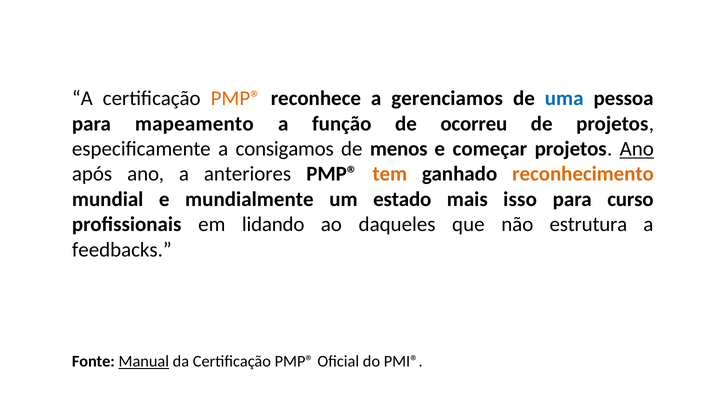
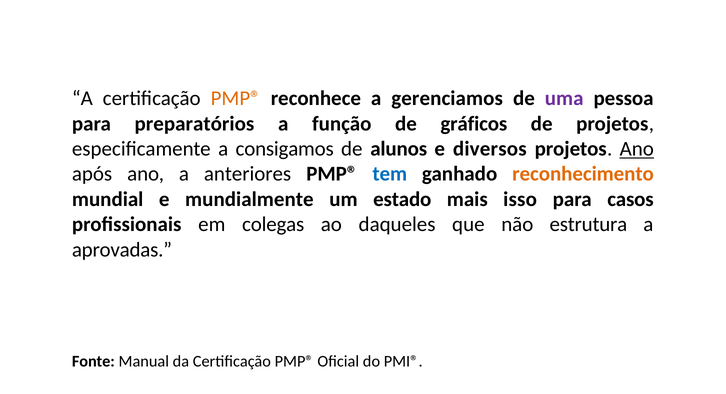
uma colour: blue -> purple
mapeamento: mapeamento -> preparatórios
ocorreu: ocorreu -> gráficos
menos: menos -> alunos
começar: começar -> diversos
tem colour: orange -> blue
curso: curso -> casos
lidando: lidando -> colegas
feedbacks: feedbacks -> aprovadas
Manual underline: present -> none
